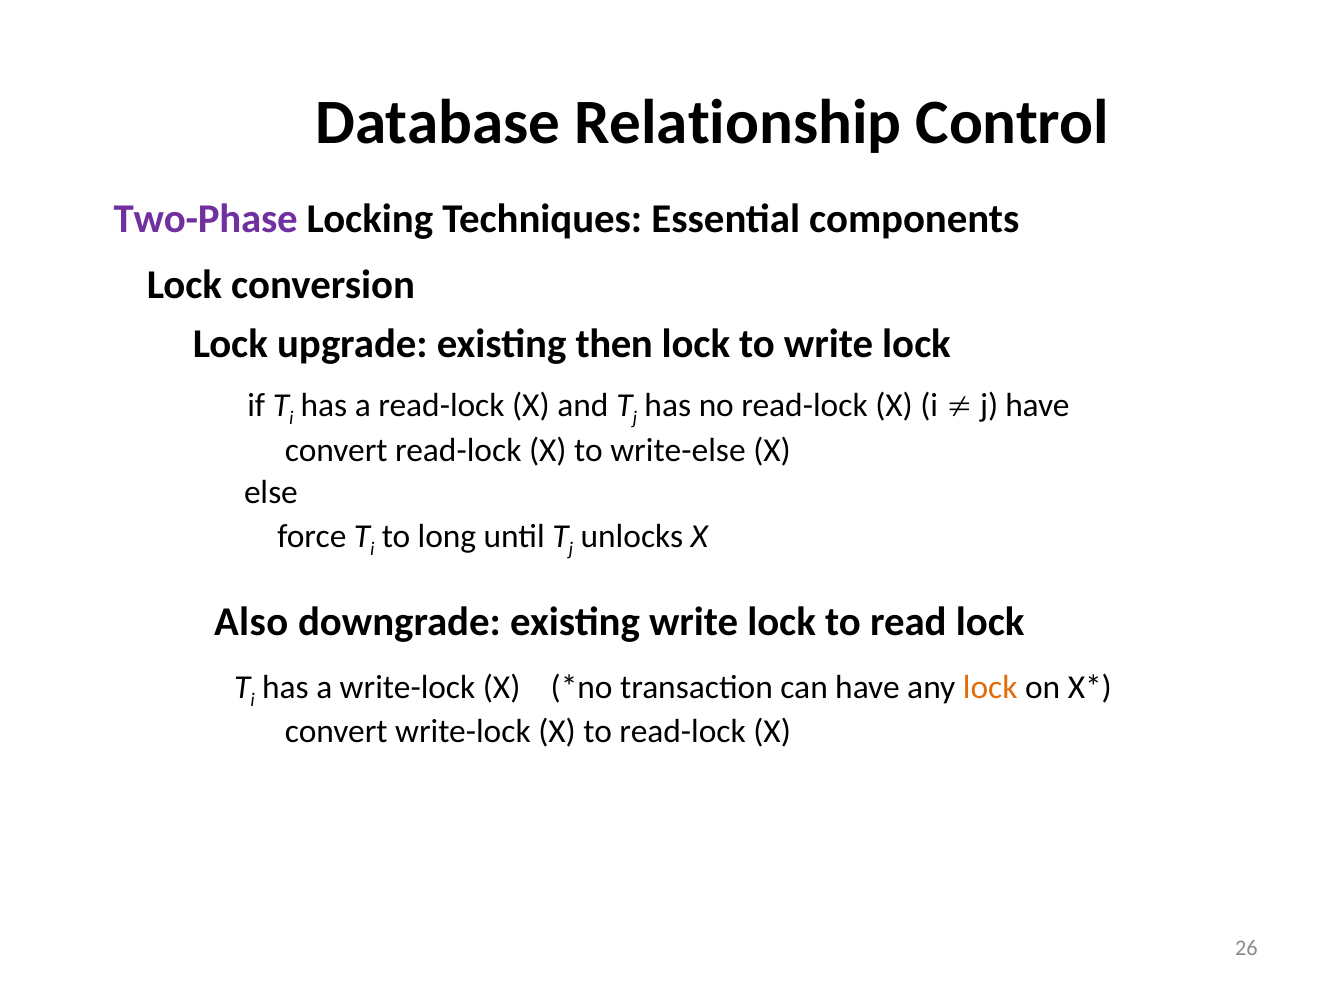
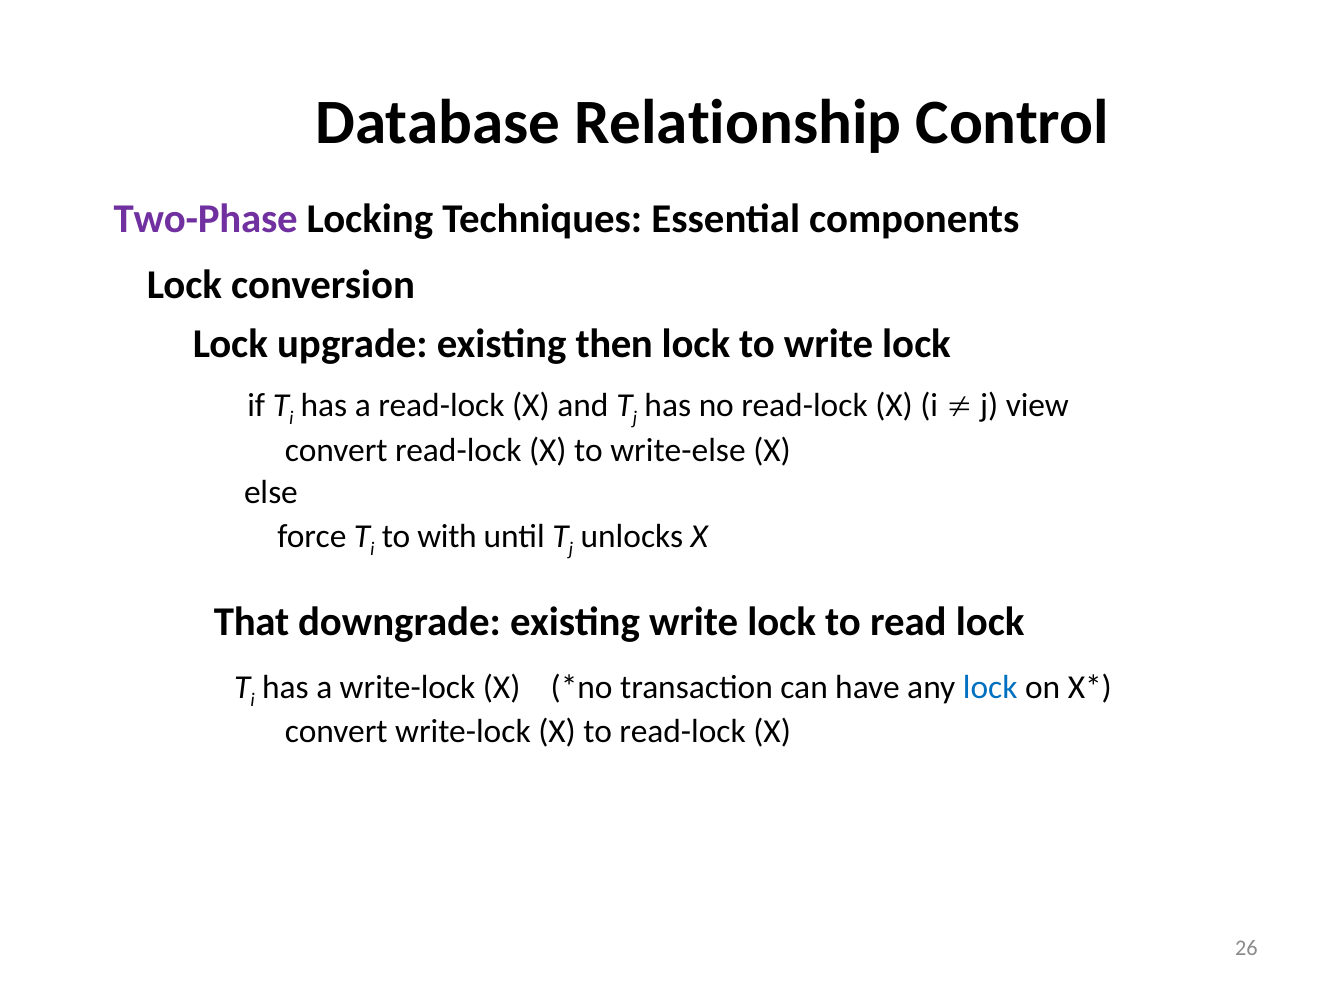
j have: have -> view
long: long -> with
Also: Also -> That
lock at (990, 688) colour: orange -> blue
